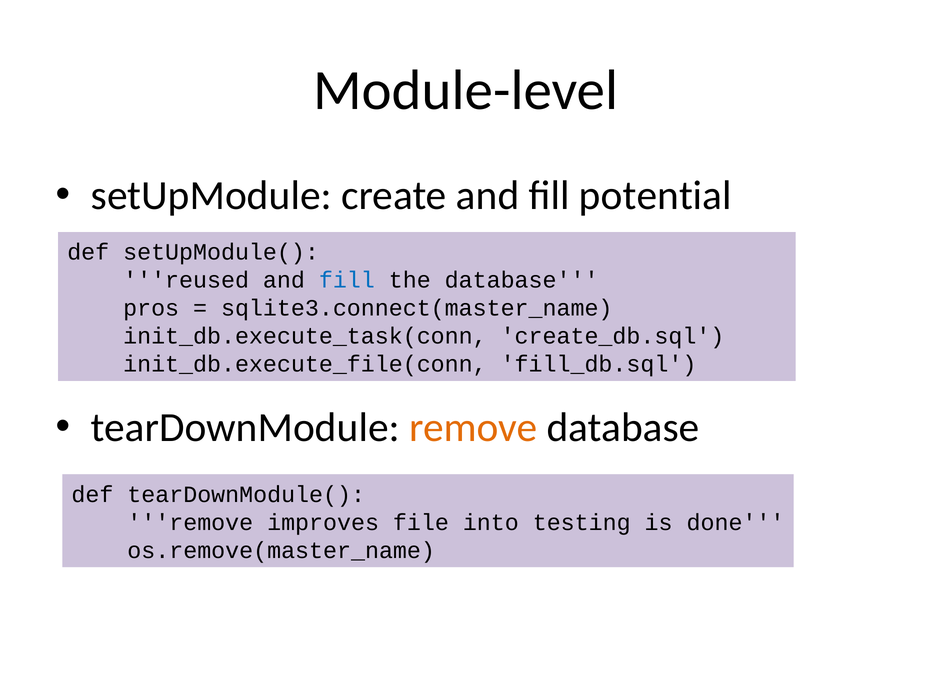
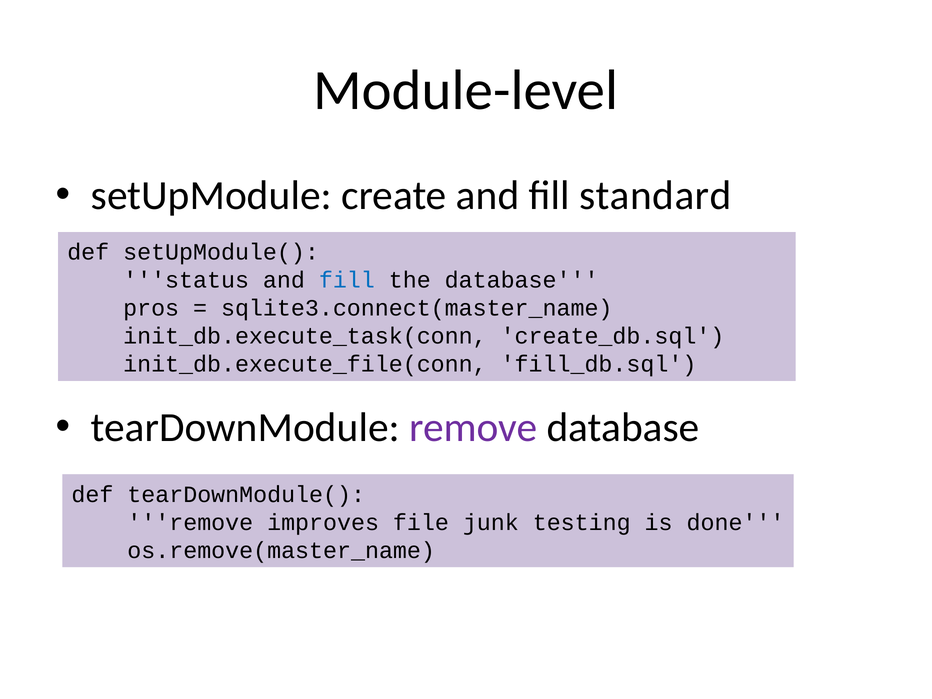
potential: potential -> standard
reused: reused -> status
remove at (473, 428) colour: orange -> purple
into: into -> junk
